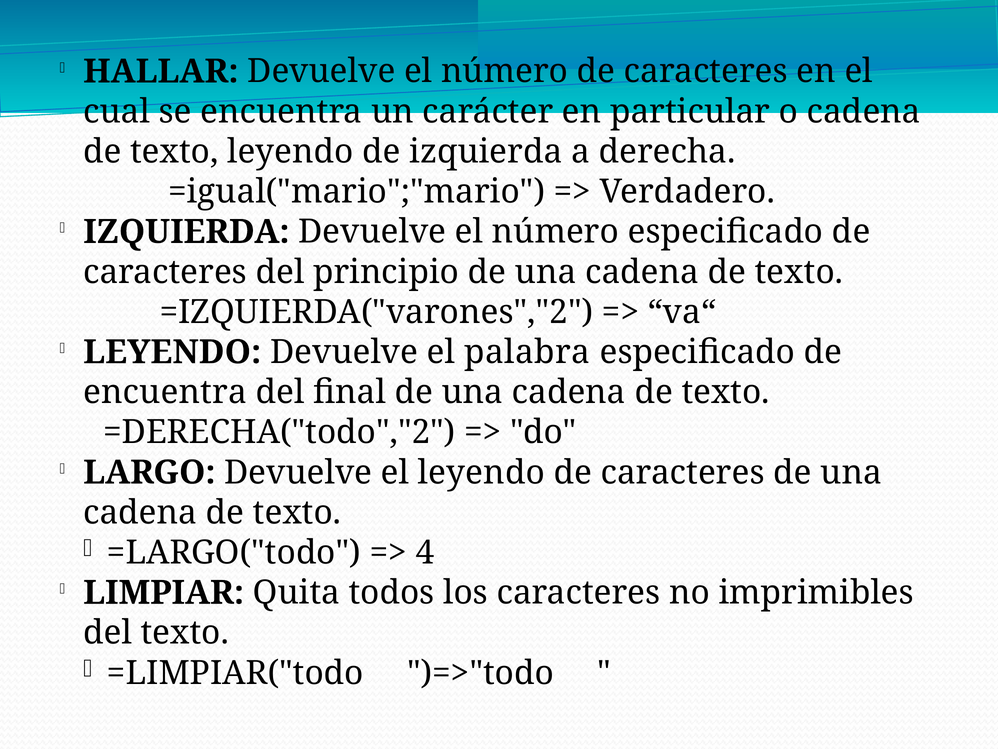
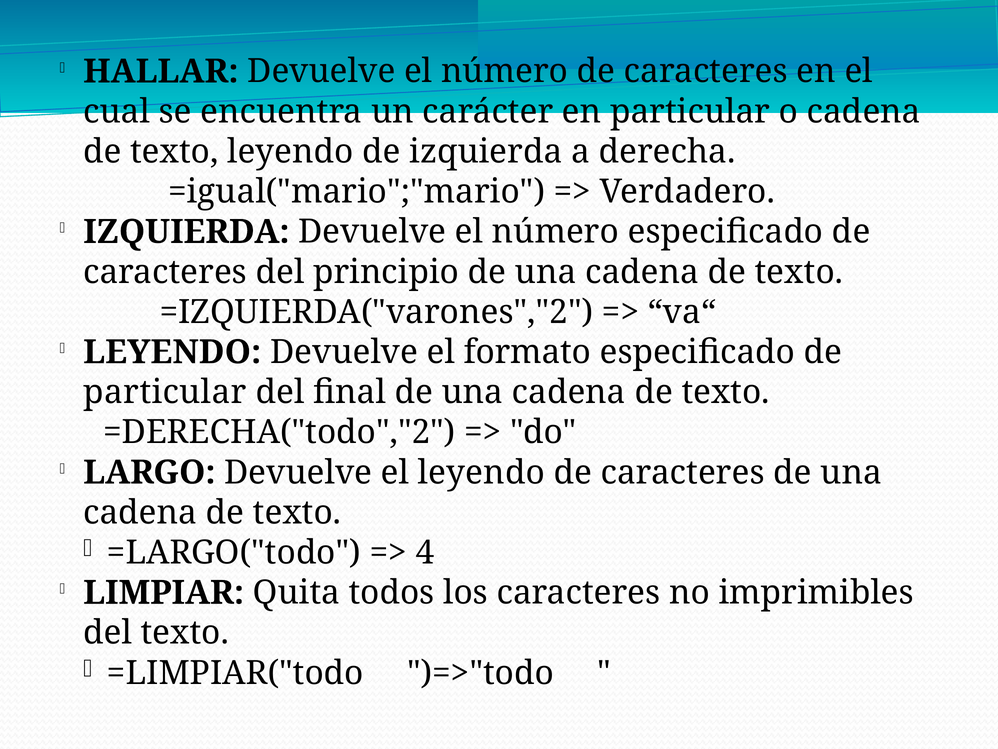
palabra: palabra -> formato
encuentra at (165, 392): encuentra -> particular
